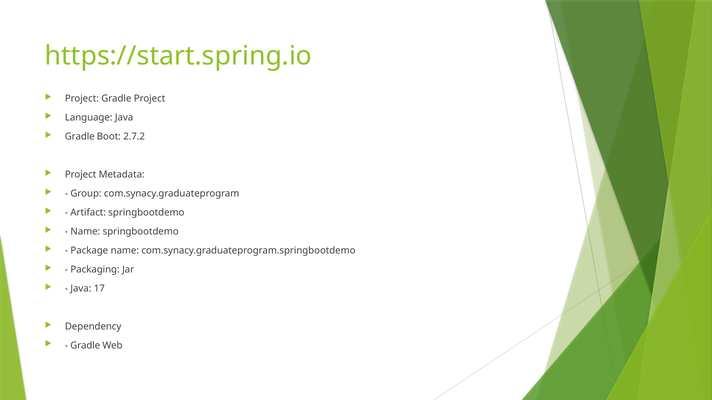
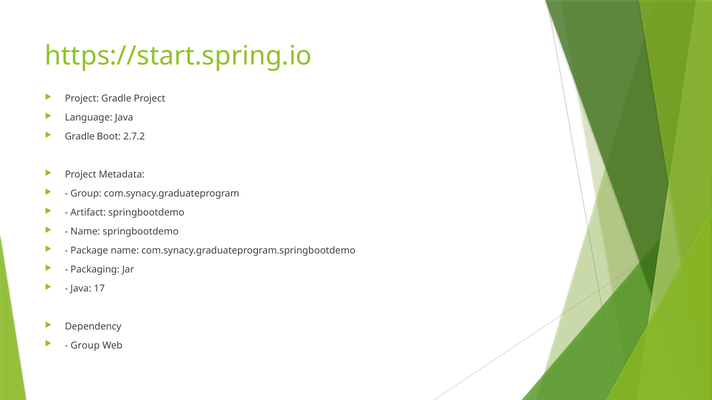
Gradle at (85, 346): Gradle -> Group
